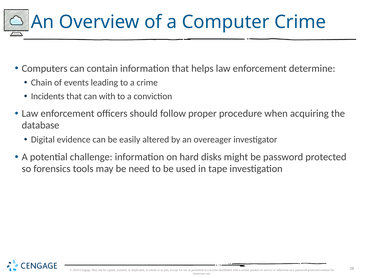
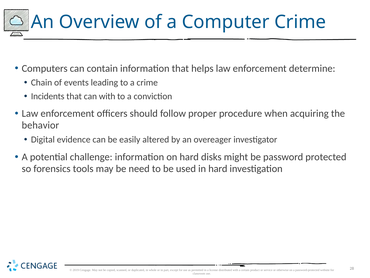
database: database -> behavior
in tape: tape -> hard
